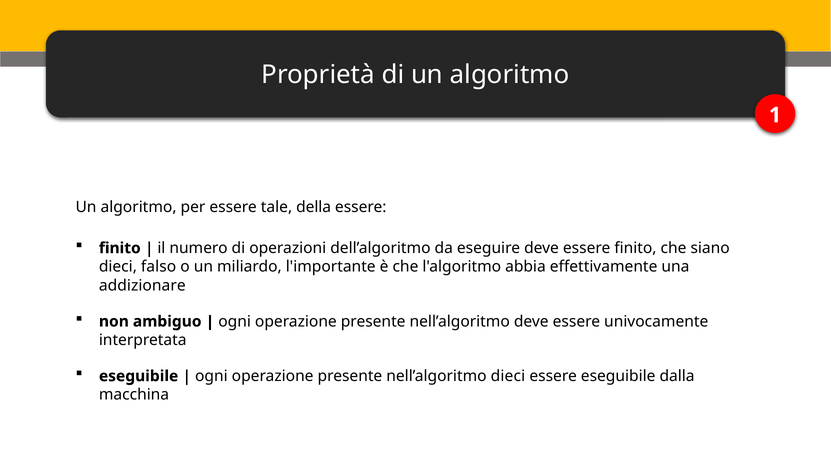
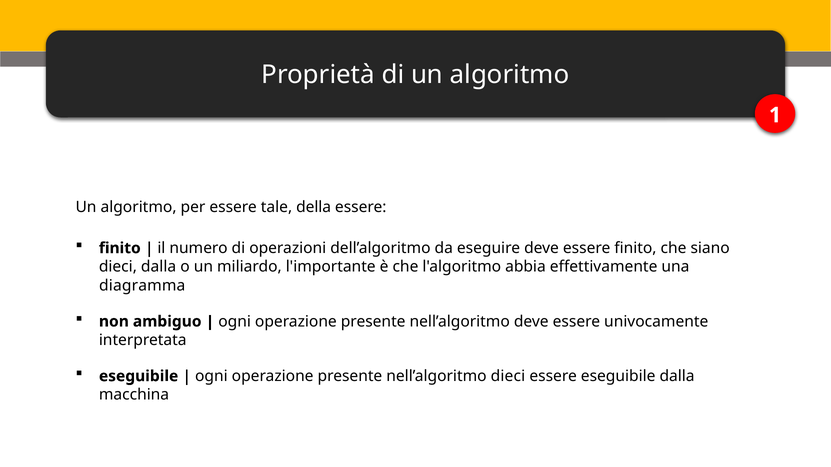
dieci falso: falso -> dalla
addizionare: addizionare -> diagramma
